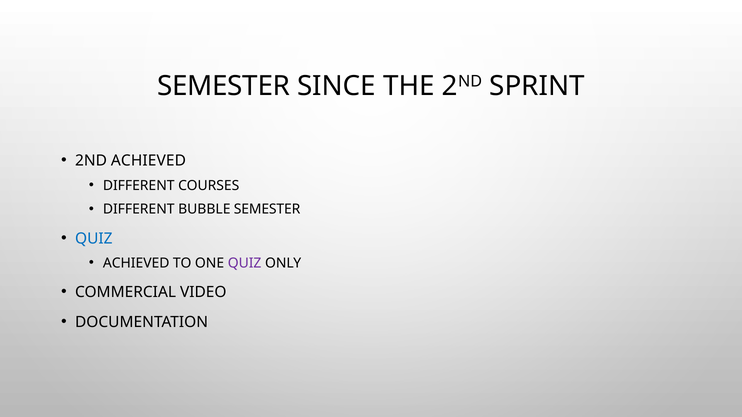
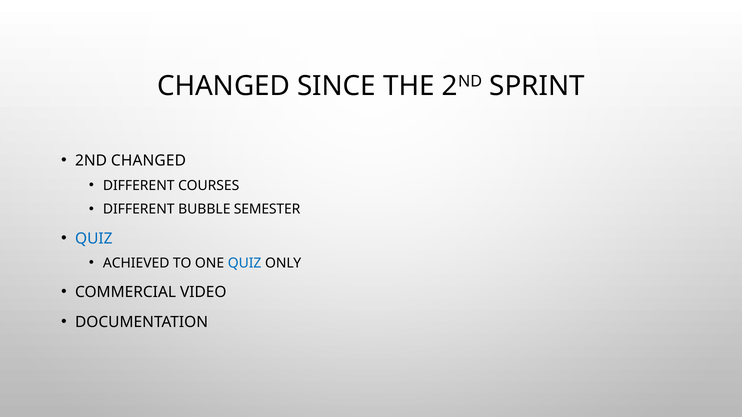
SEMESTER at (224, 86): SEMESTER -> CHANGED
2ND ACHIEVED: ACHIEVED -> CHANGED
QUIZ at (245, 263) colour: purple -> blue
